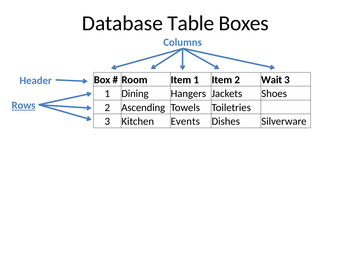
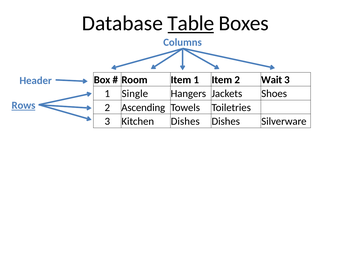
Table underline: none -> present
Dining: Dining -> Single
Kitchen Events: Events -> Dishes
